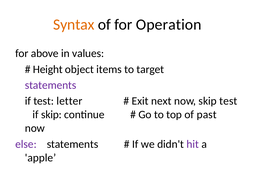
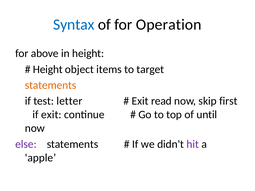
Syntax colour: orange -> blue
in values: values -> height
statements at (51, 85) colour: purple -> orange
next: next -> read
skip test: test -> first
if skip: skip -> exit
past: past -> until
